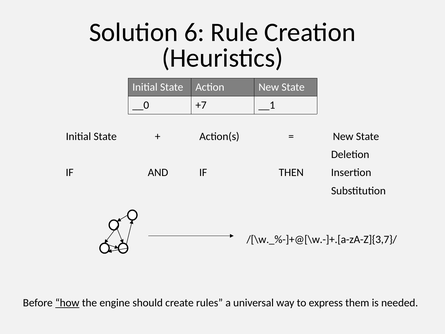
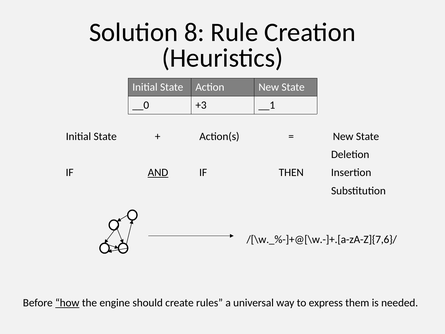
6: 6 -> 8
+7: +7 -> +3
AND underline: none -> present
/[\w._%-]+@[\w.-]+.[a-zA-Z]{3,7}/: /[\w._%-]+@[\w.-]+.[a-zA-Z]{3,7}/ -> /[\w._%-]+@[\w.-]+.[a-zA-Z]{7,6}/
